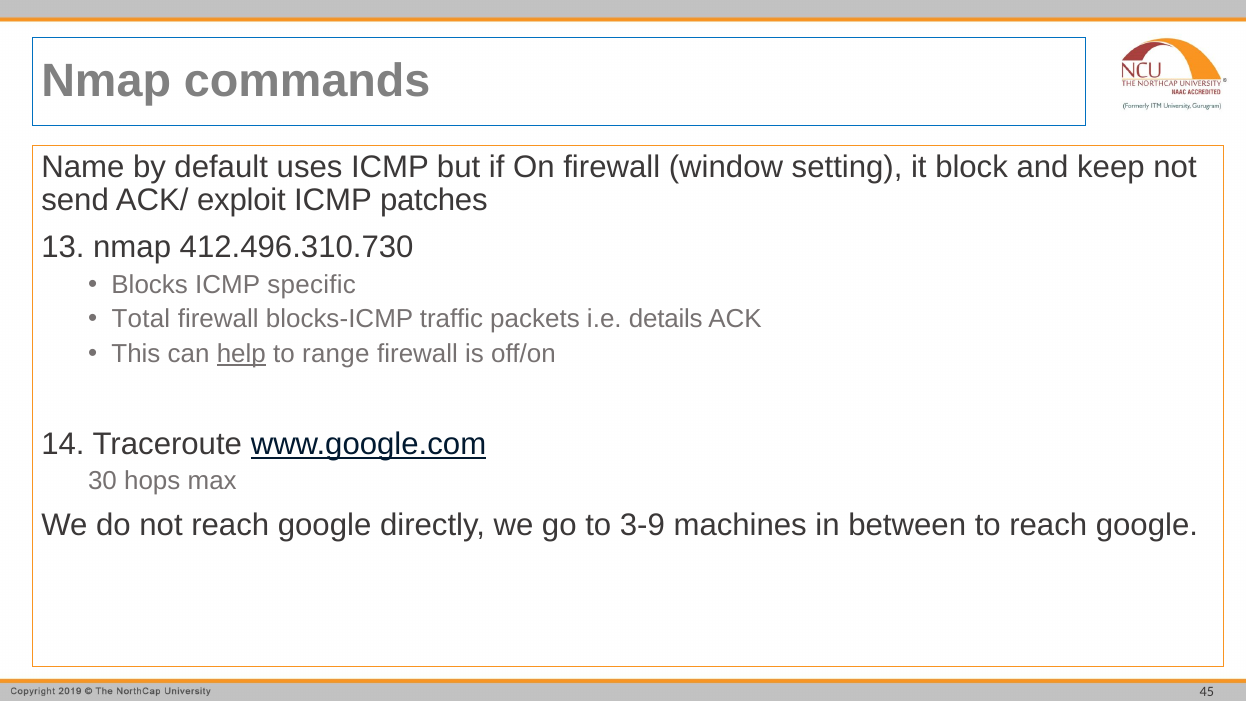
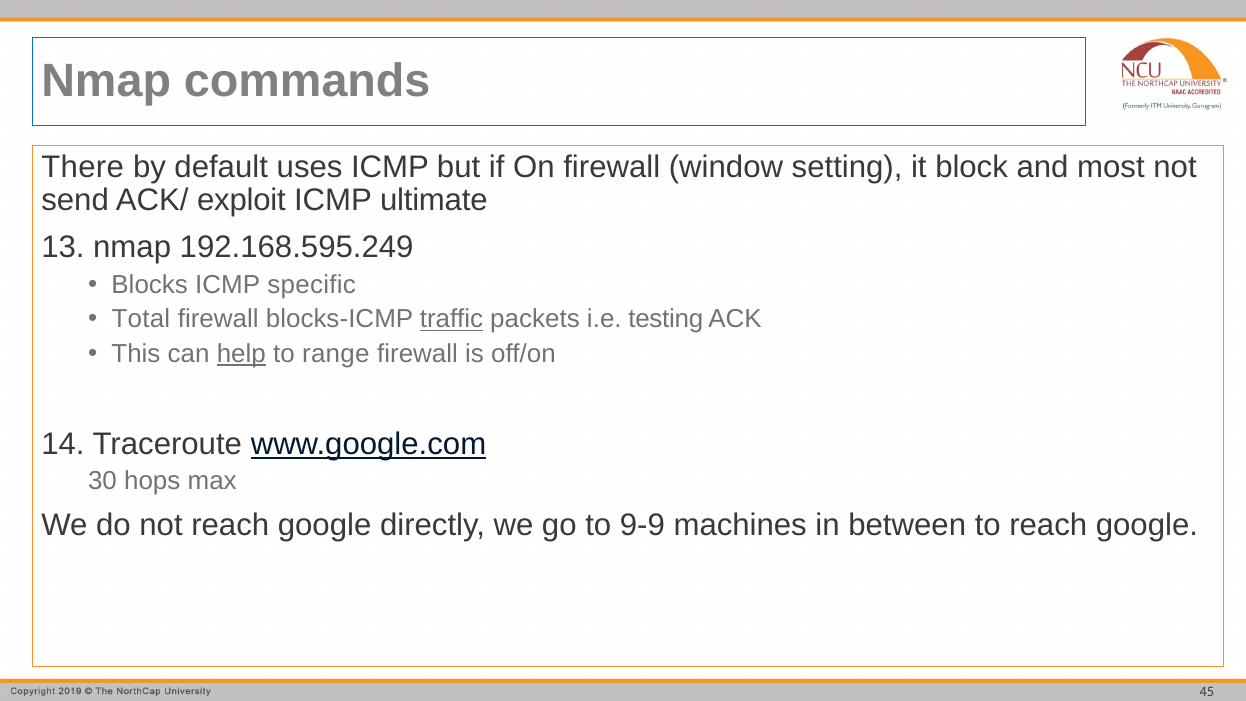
Name: Name -> There
keep: keep -> most
patches: patches -> ultimate
412.496.310.730: 412.496.310.730 -> 192.168.595.249
traffic underline: none -> present
details: details -> testing
3-9: 3-9 -> 9-9
